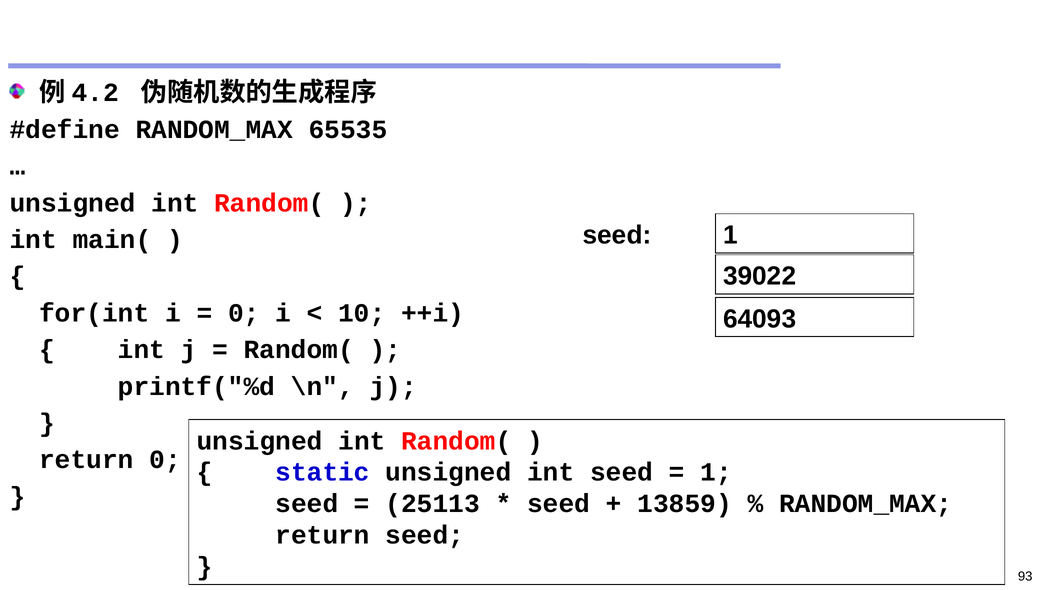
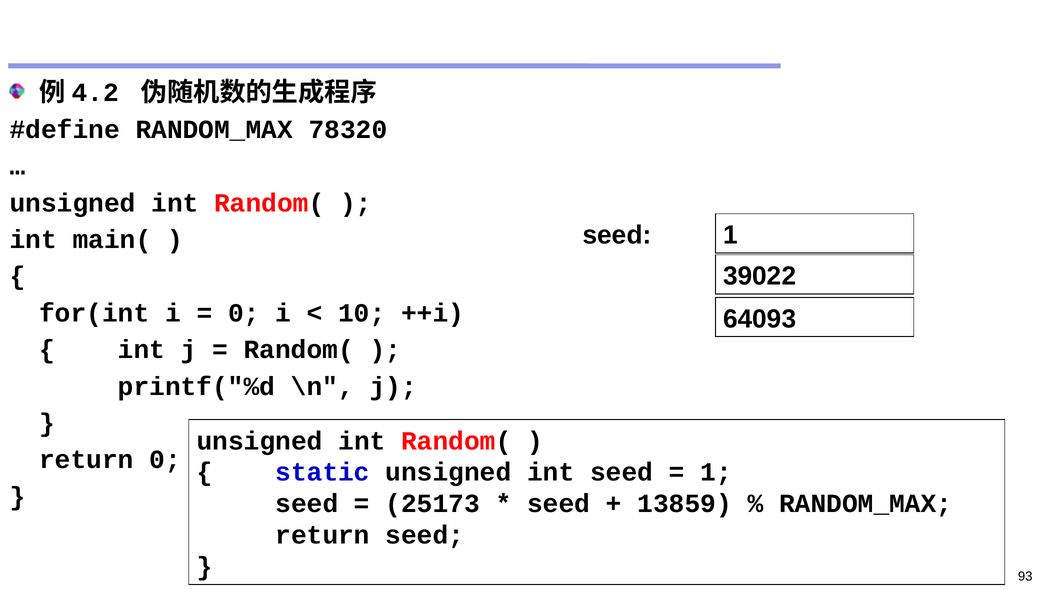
65535: 65535 -> 78320
25113: 25113 -> 25173
